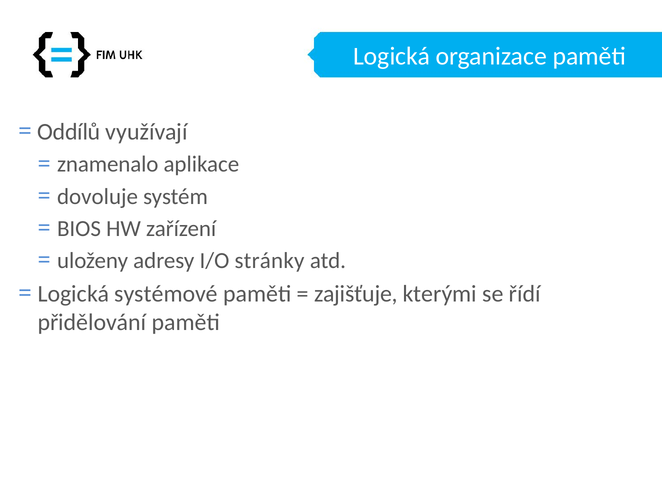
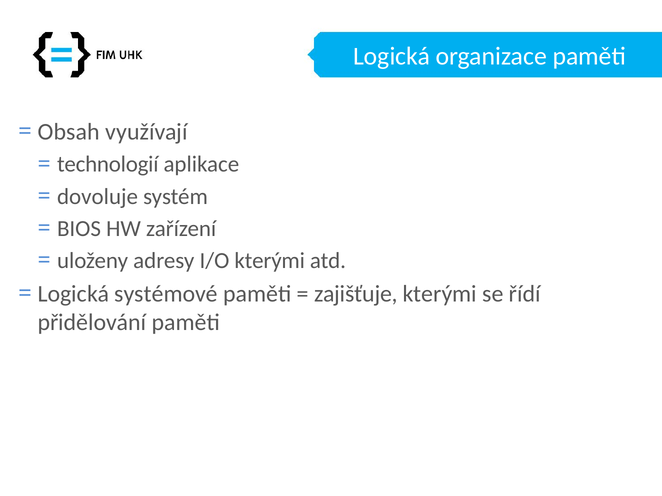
Oddílů: Oddílů -> Obsah
znamenalo: znamenalo -> technologií
I/O stránky: stránky -> kterými
